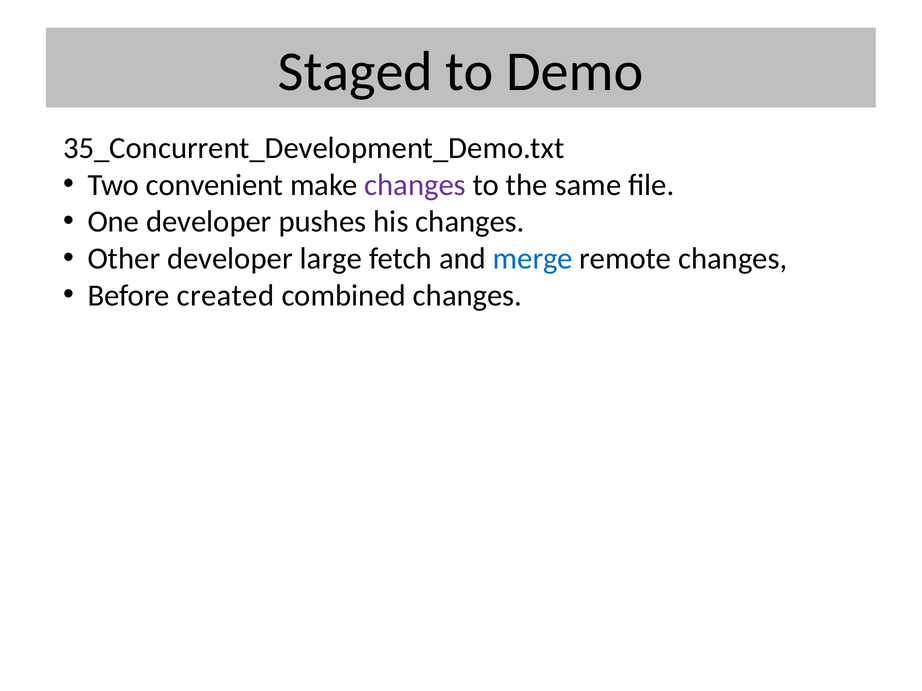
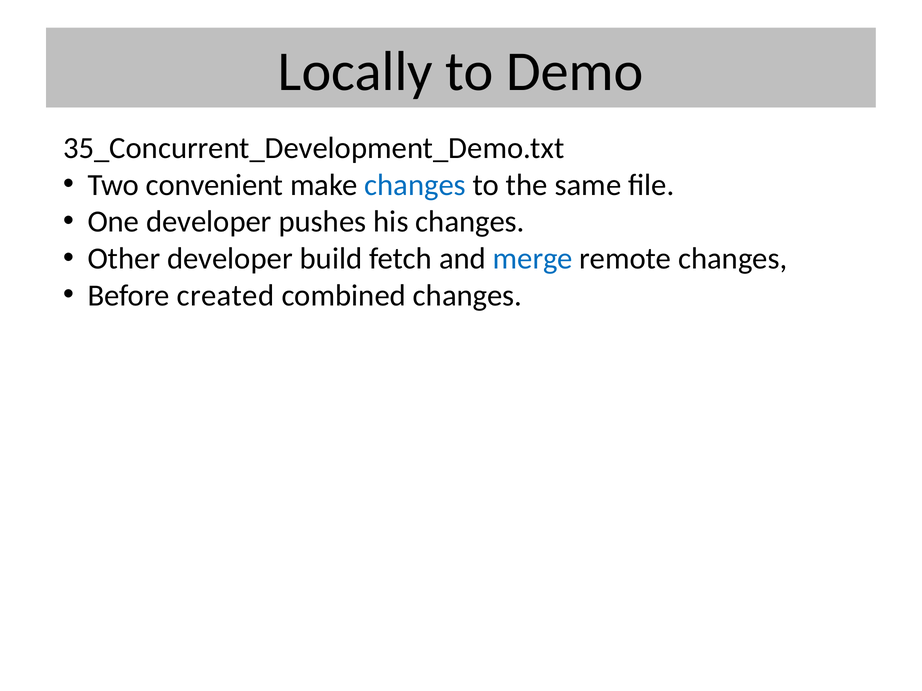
Staged: Staged -> Locally
changes at (415, 185) colour: purple -> blue
large: large -> build
